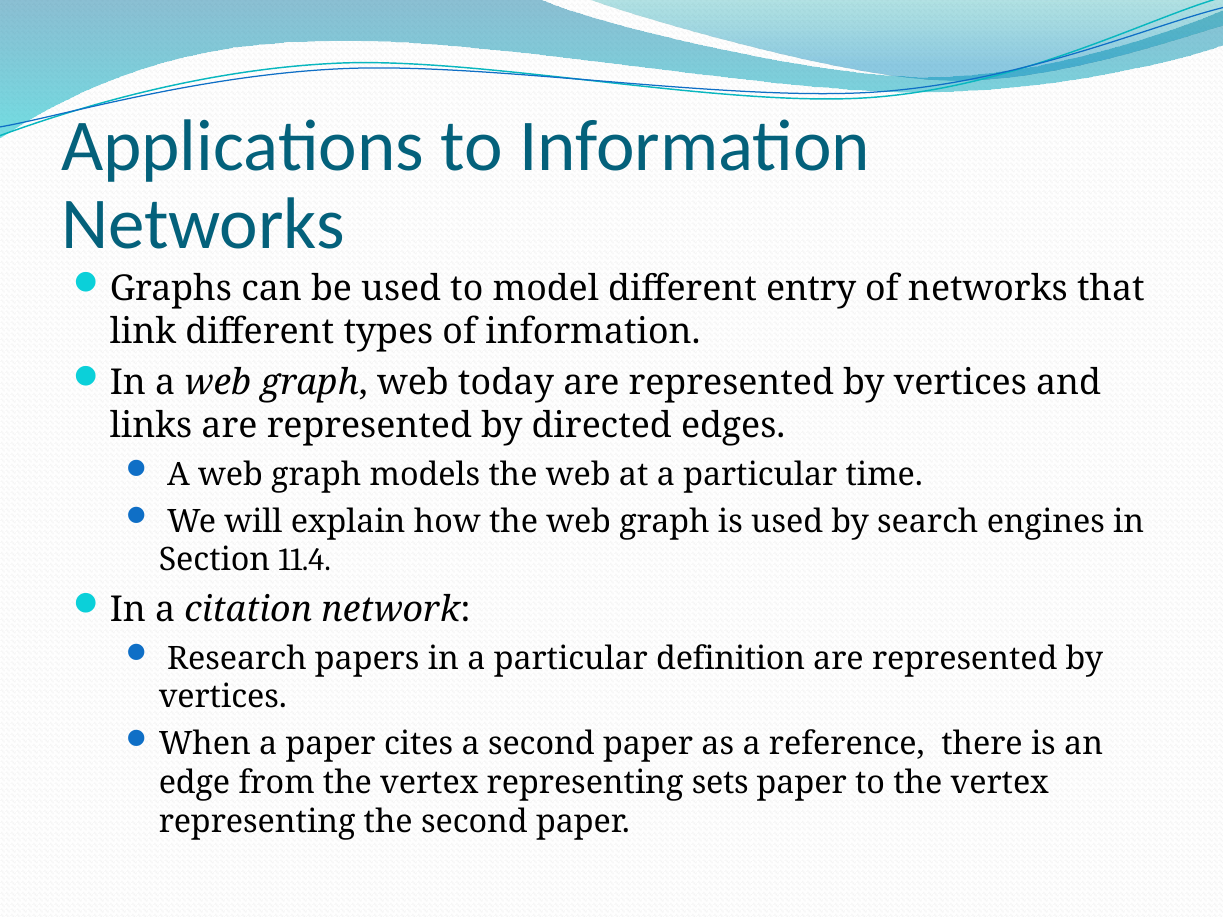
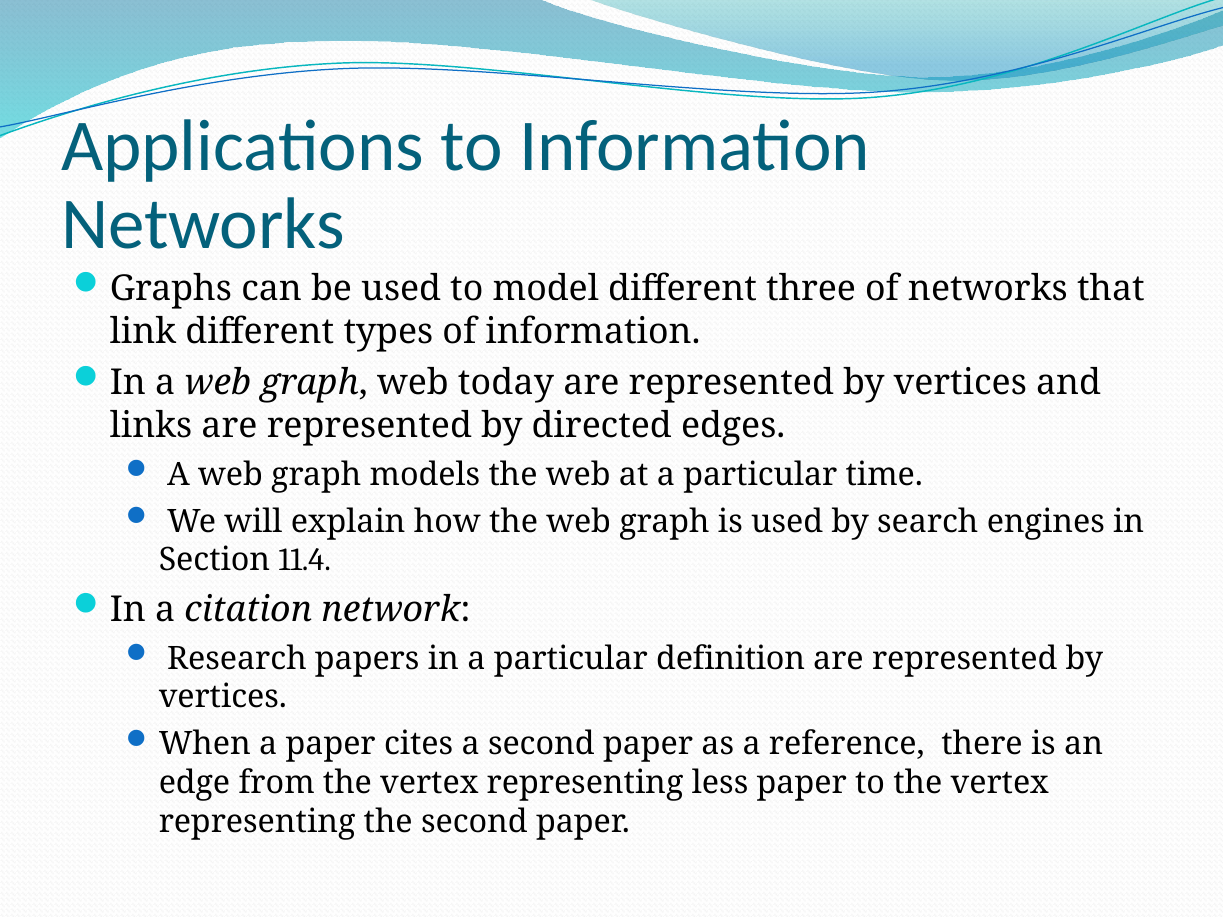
entry: entry -> three
sets: sets -> less
